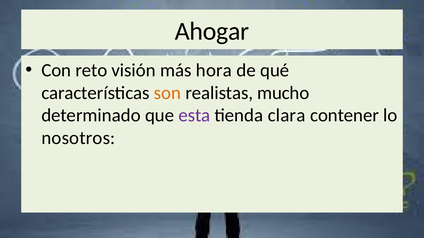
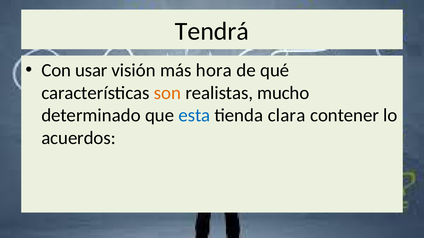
Ahogar: Ahogar -> Tendrá
reto: reto -> usar
esta colour: purple -> blue
nosotros: nosotros -> acuerdos
